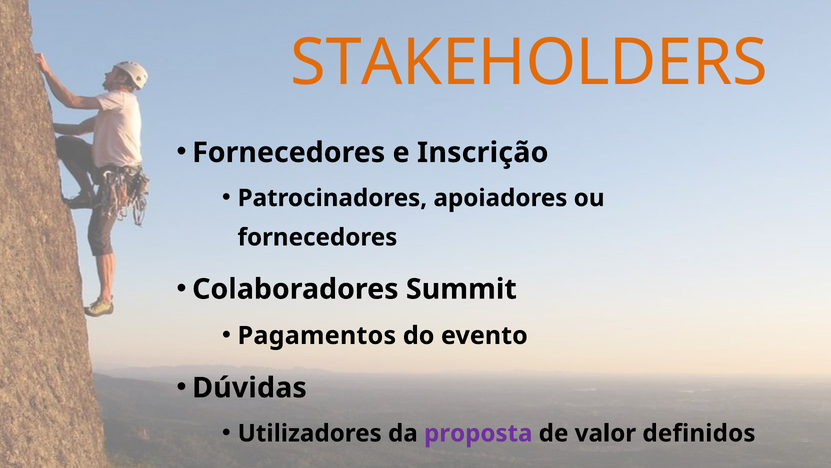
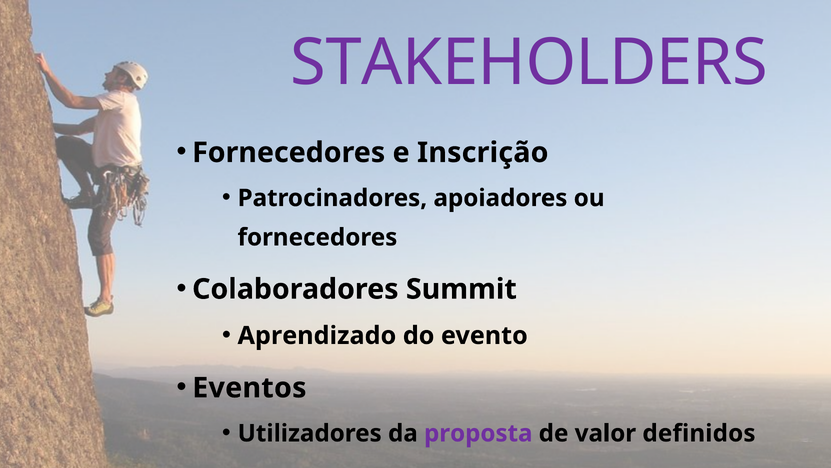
STAKEHOLDERS colour: orange -> purple
Pagamentos: Pagamentos -> Aprendizado
Dúvidas: Dúvidas -> Eventos
